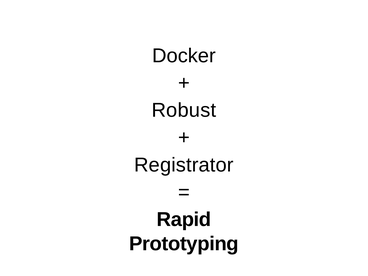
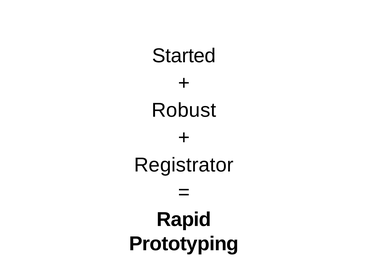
Docker: Docker -> Started
